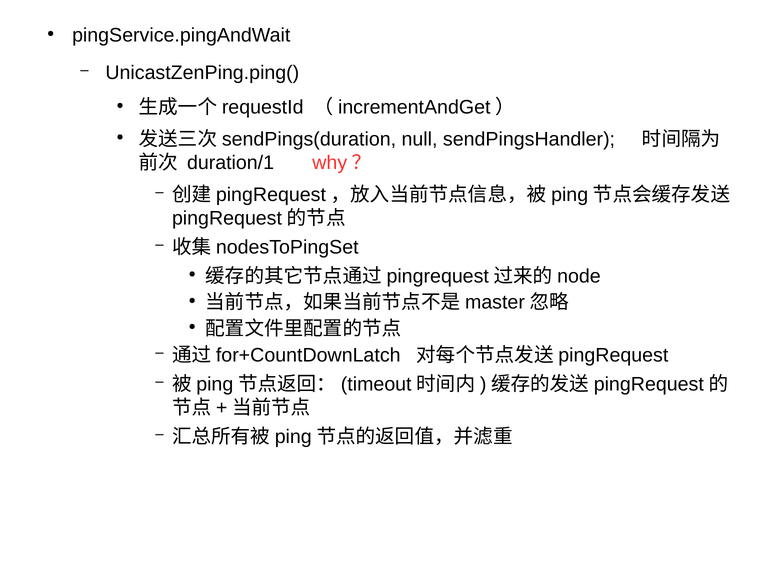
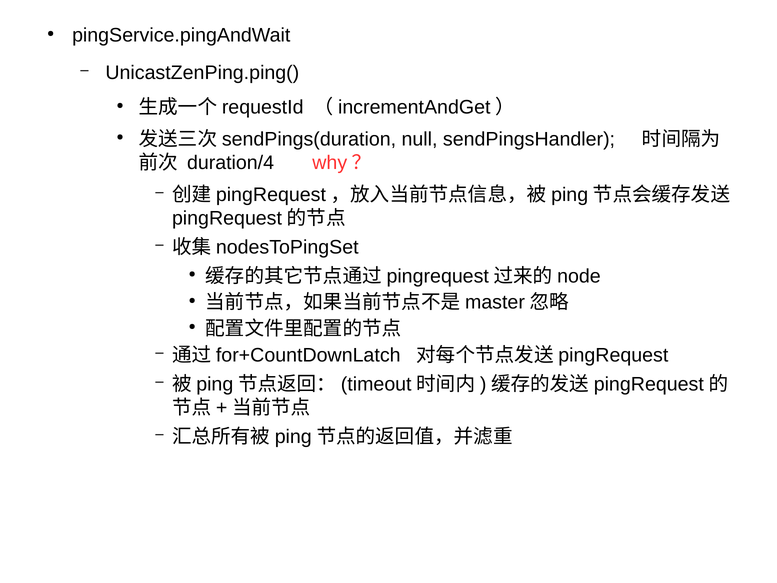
duration/1: duration/1 -> duration/4
